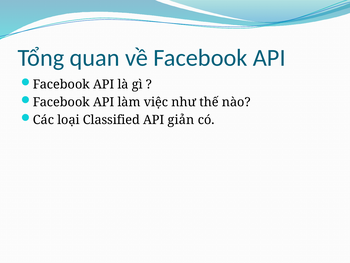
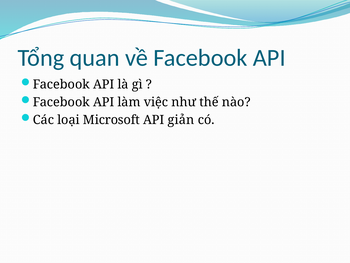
Classified: Classified -> Microsoft
